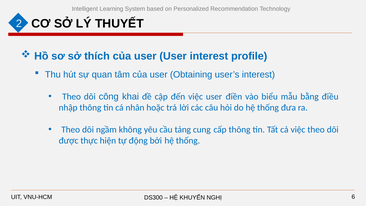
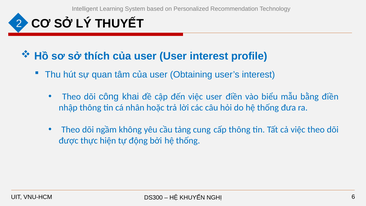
bằng điều: điều -> điền
